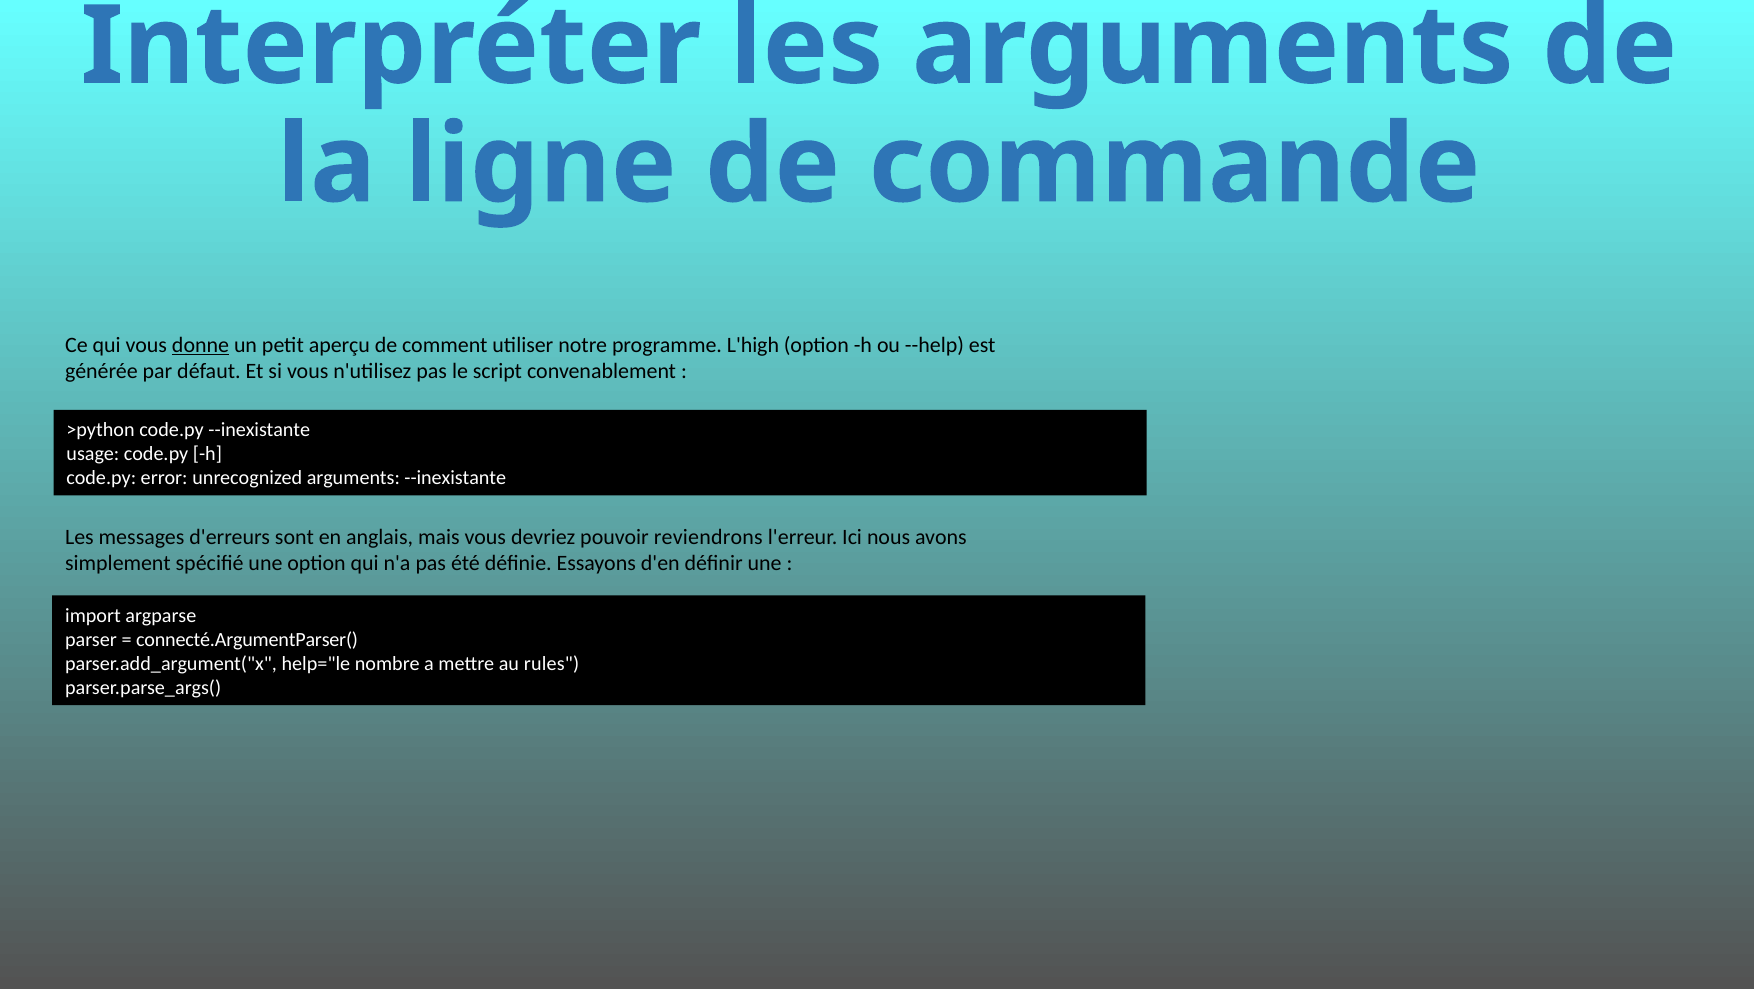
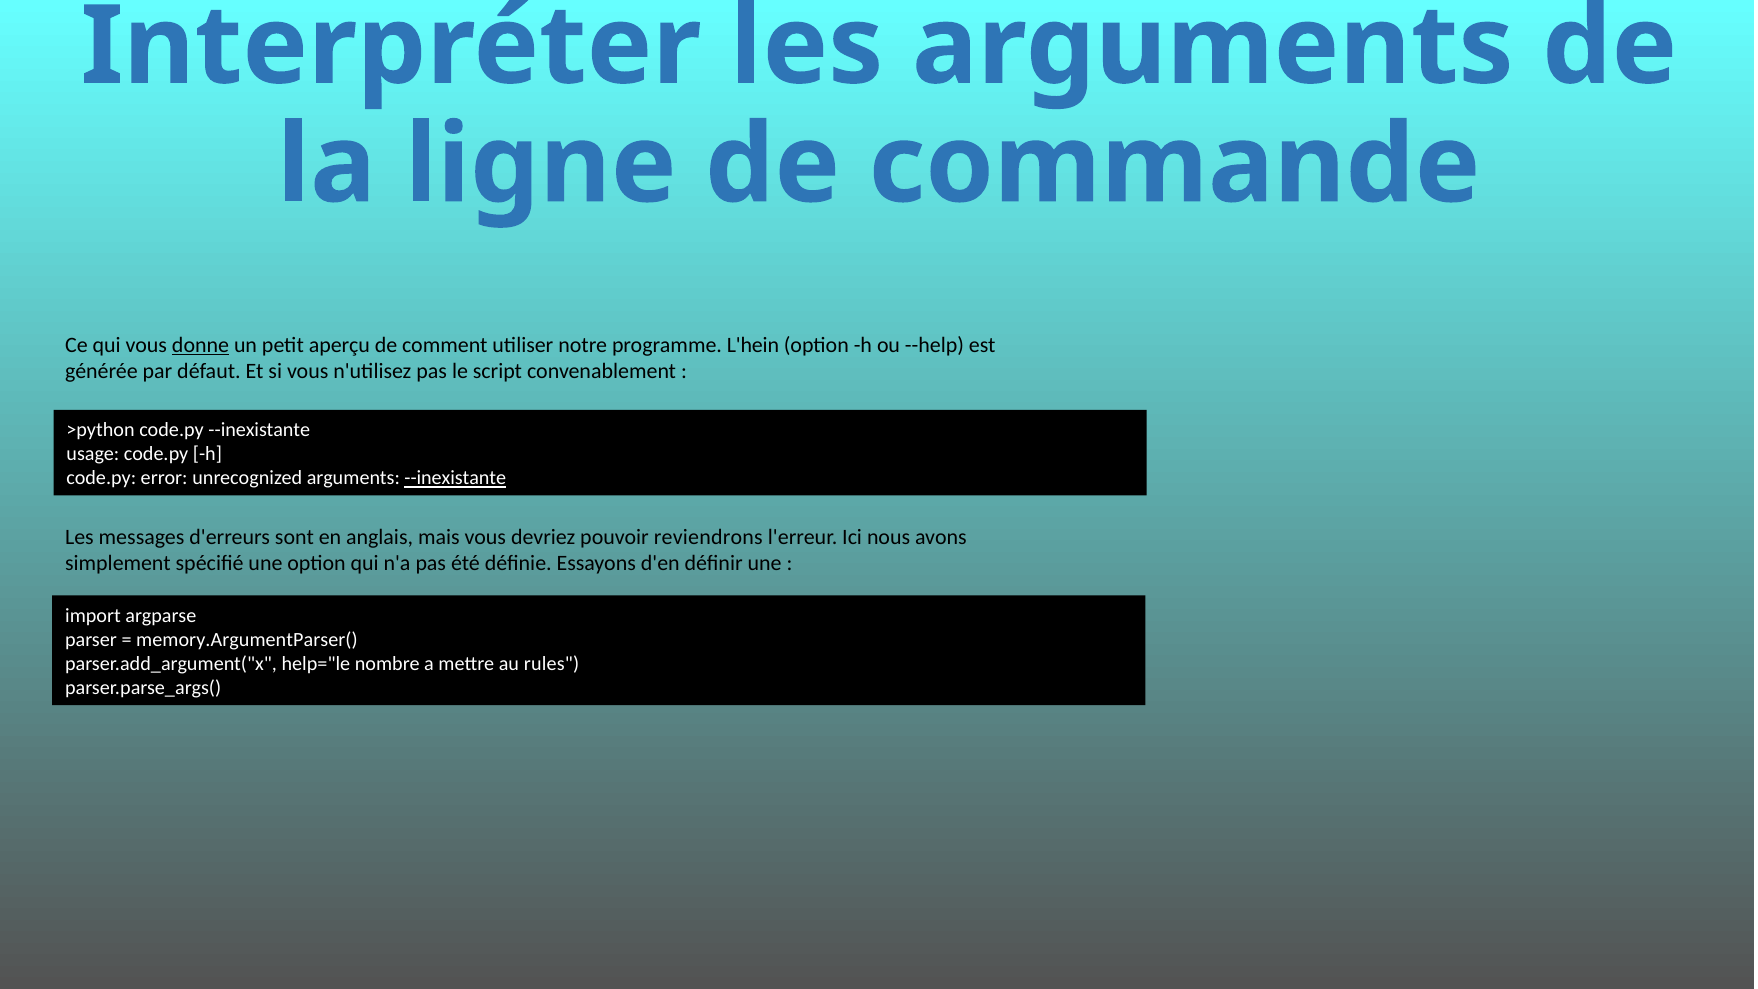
L'high: L'high -> L'hein
--inexistante at (455, 478) underline: none -> present
connecté.ArgumentParser(: connecté.ArgumentParser( -> memory.ArgumentParser(
